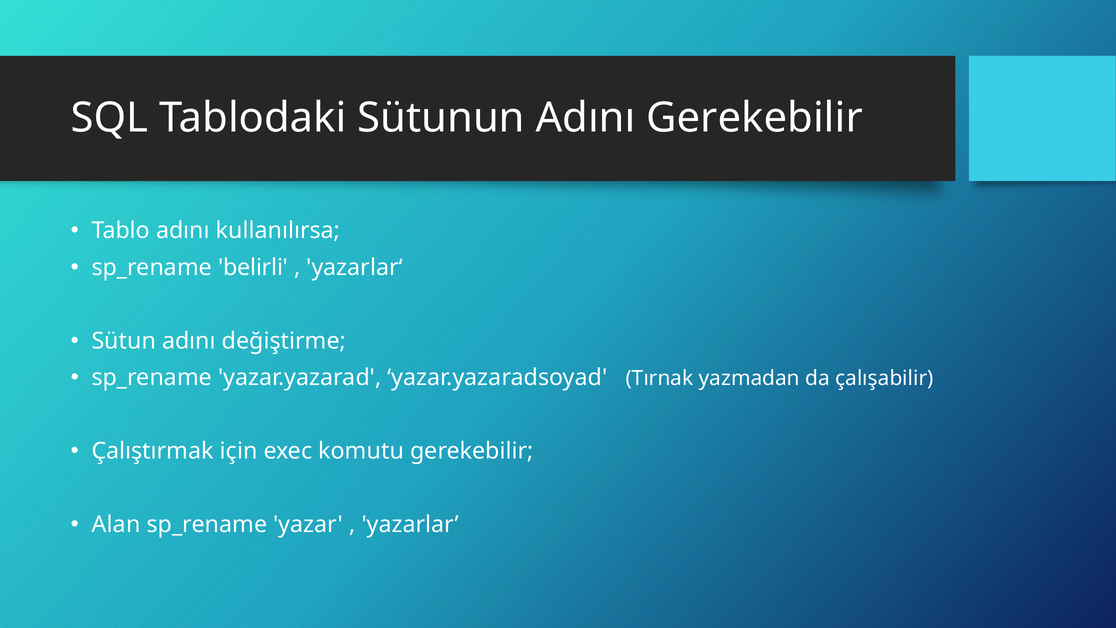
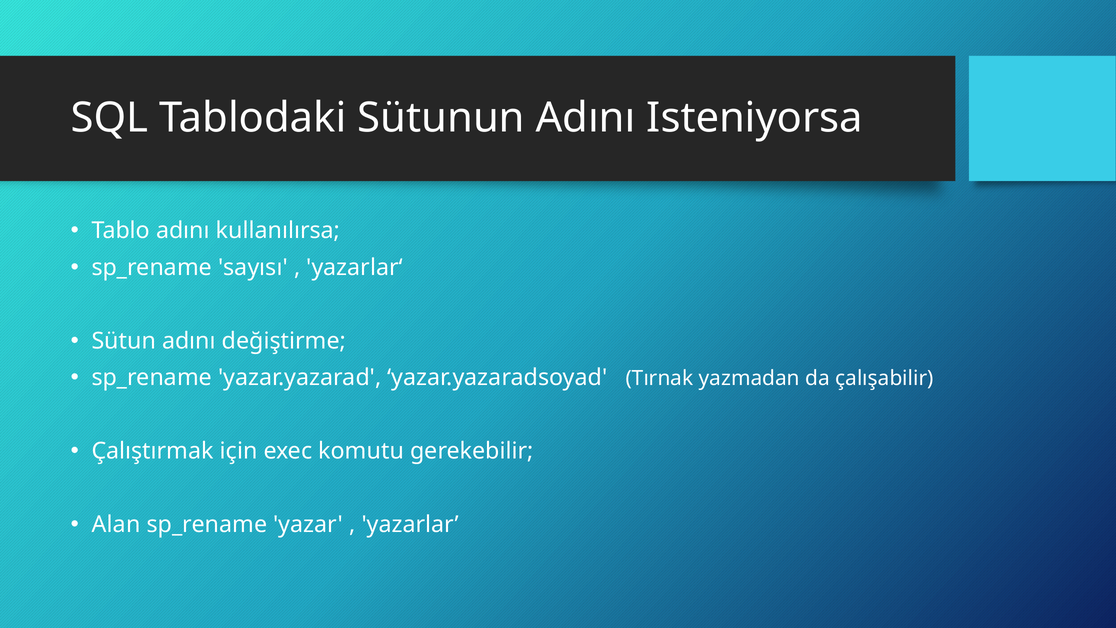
Adını Gerekebilir: Gerekebilir -> Isteniyorsa
belirli: belirli -> sayısı
